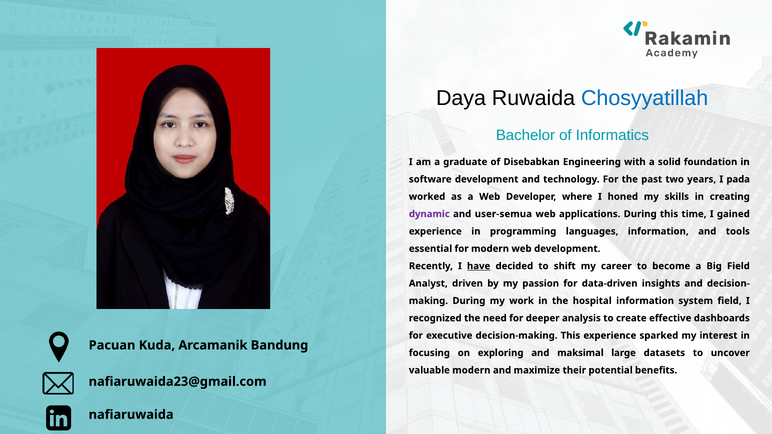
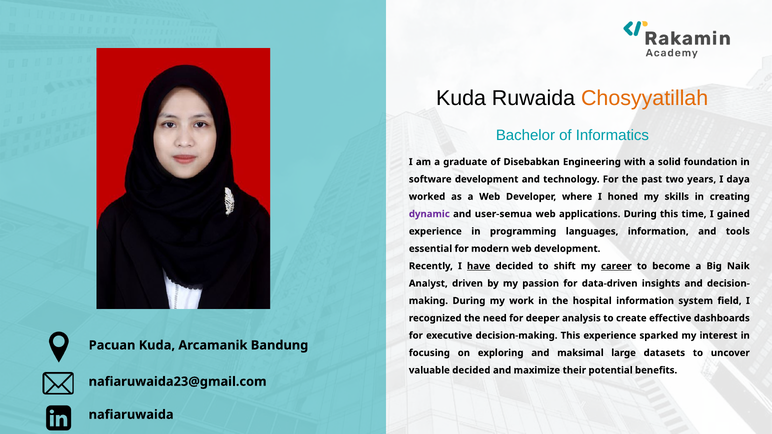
Daya at (461, 98): Daya -> Kuda
Chosyyatillah colour: blue -> orange
pada: pada -> daya
career underline: none -> present
Big Field: Field -> Naik
valuable modern: modern -> decided
